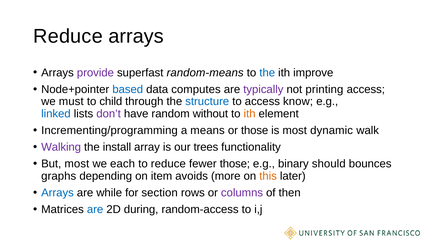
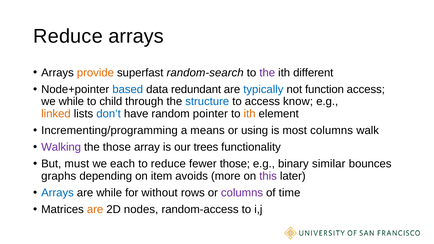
provide colour: purple -> orange
random-means: random-means -> random-search
the at (267, 73) colour: blue -> purple
improve: improve -> different
computes: computes -> redundant
typically colour: purple -> blue
printing: printing -> function
we must: must -> while
linked colour: blue -> orange
don’t colour: purple -> blue
without: without -> pointer
or those: those -> using
most dynamic: dynamic -> columns
the install: install -> those
But most: most -> must
should: should -> similar
this colour: orange -> purple
section: section -> without
then: then -> time
are at (95, 210) colour: blue -> orange
during: during -> nodes
